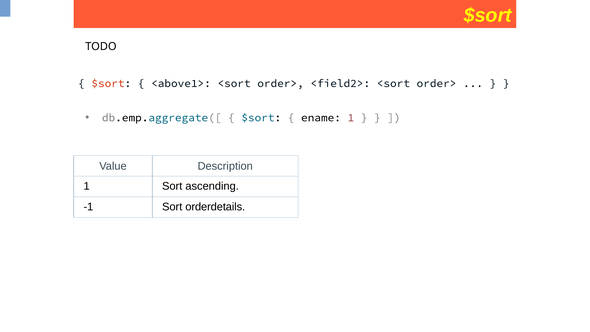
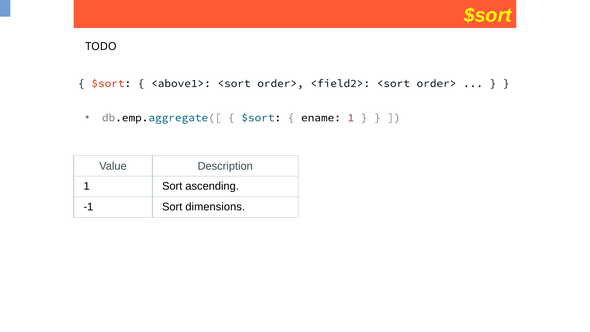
orderdetails: orderdetails -> dimensions
